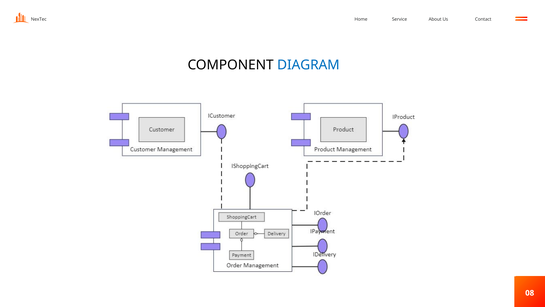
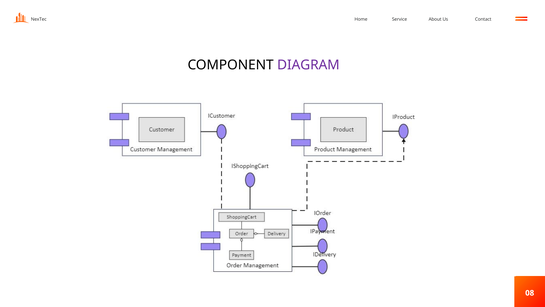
DIAGRAM colour: blue -> purple
